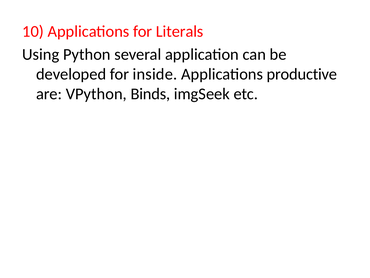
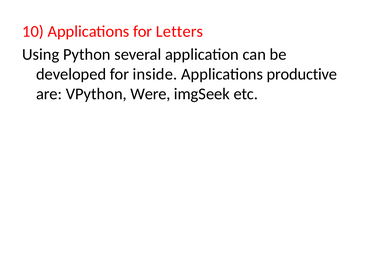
Literals: Literals -> Letters
Binds: Binds -> Were
